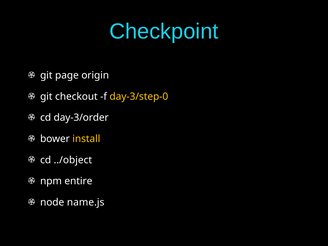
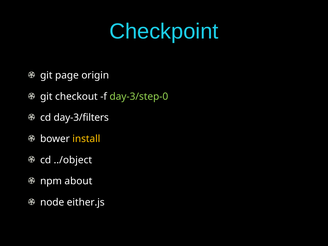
day-3/step-0 colour: yellow -> light green
day-3/order: day-3/order -> day-3/filters
entire: entire -> about
name.js: name.js -> either.js
